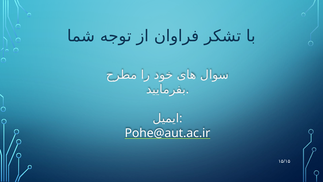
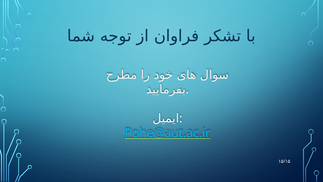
Pohe@aut.ac.ir colour: white -> light blue
